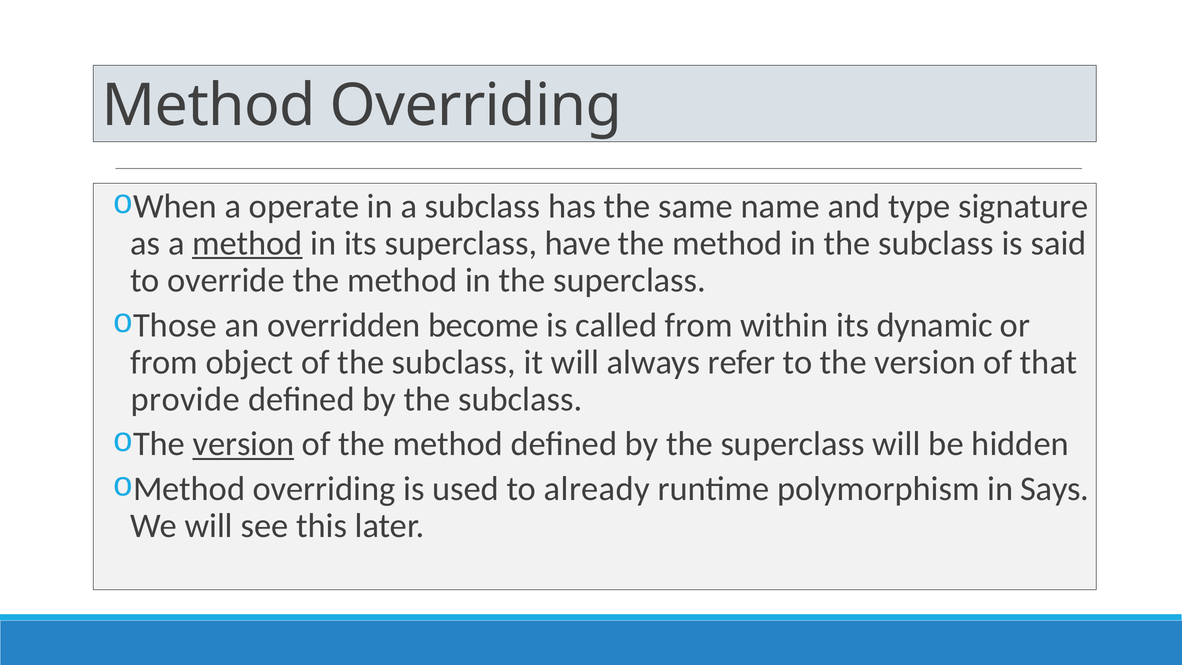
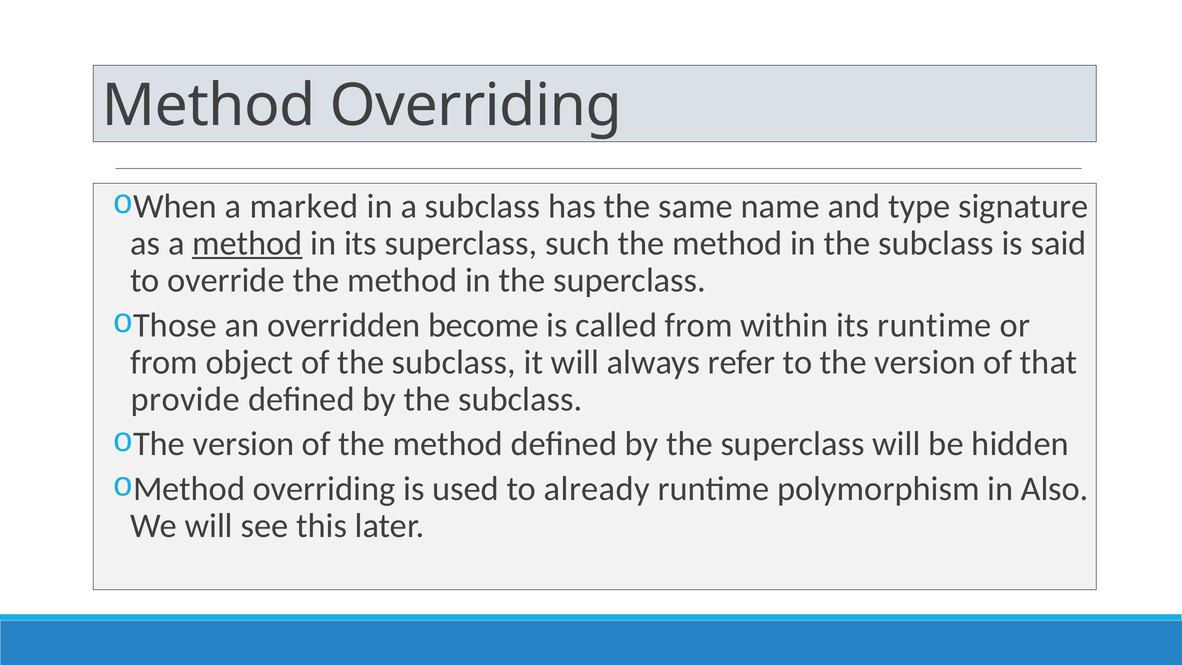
operate: operate -> marked
have: have -> such
its dynamic: dynamic -> runtime
version at (244, 444) underline: present -> none
Says: Says -> Also
